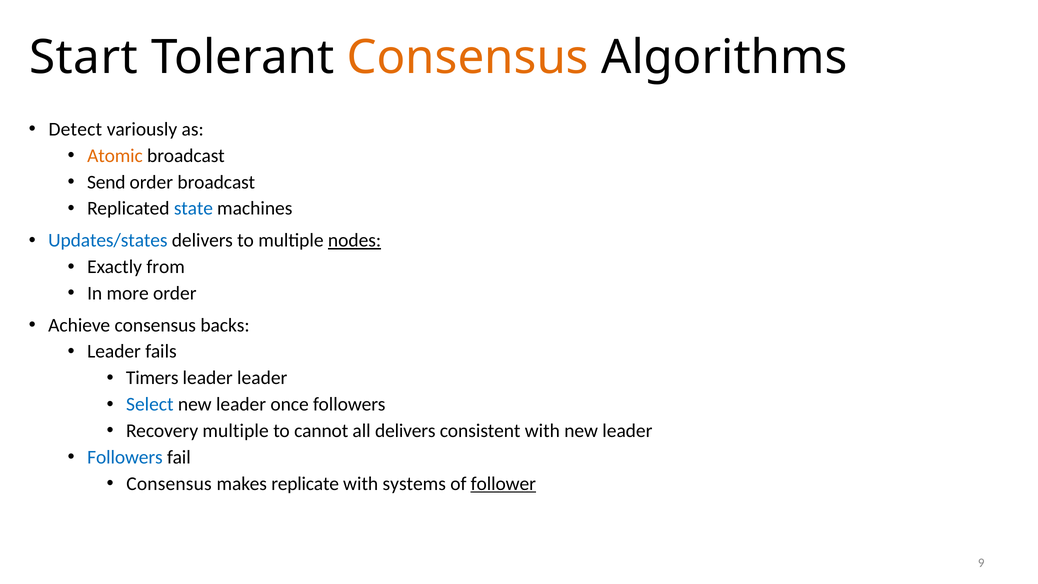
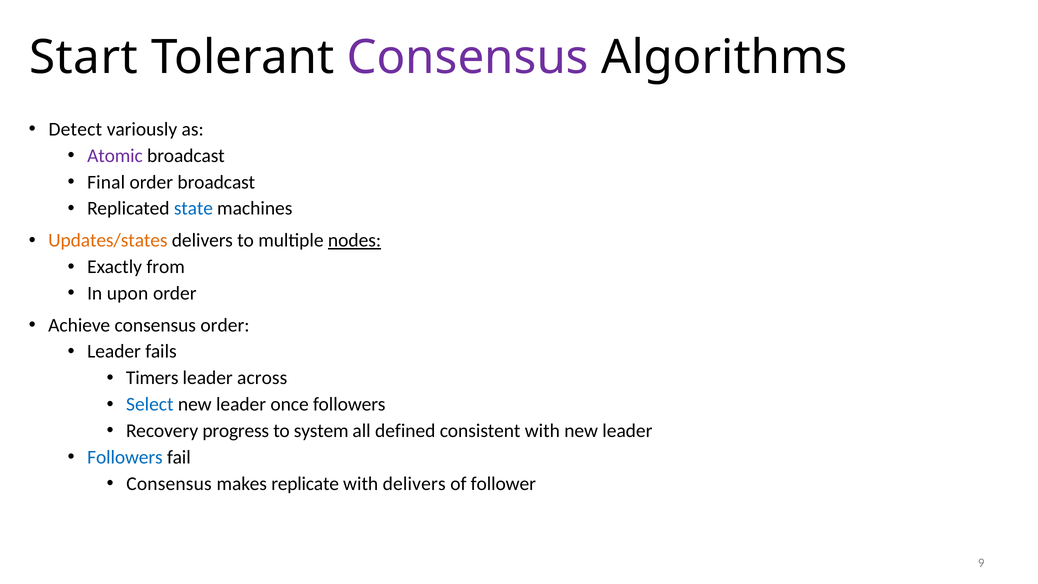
Consensus at (468, 57) colour: orange -> purple
Atomic colour: orange -> purple
Send: Send -> Final
Updates/states colour: blue -> orange
more: more -> upon
consensus backs: backs -> order
leader leader: leader -> across
Recovery multiple: multiple -> progress
cannot: cannot -> system
all delivers: delivers -> defined
with systems: systems -> delivers
follower underline: present -> none
